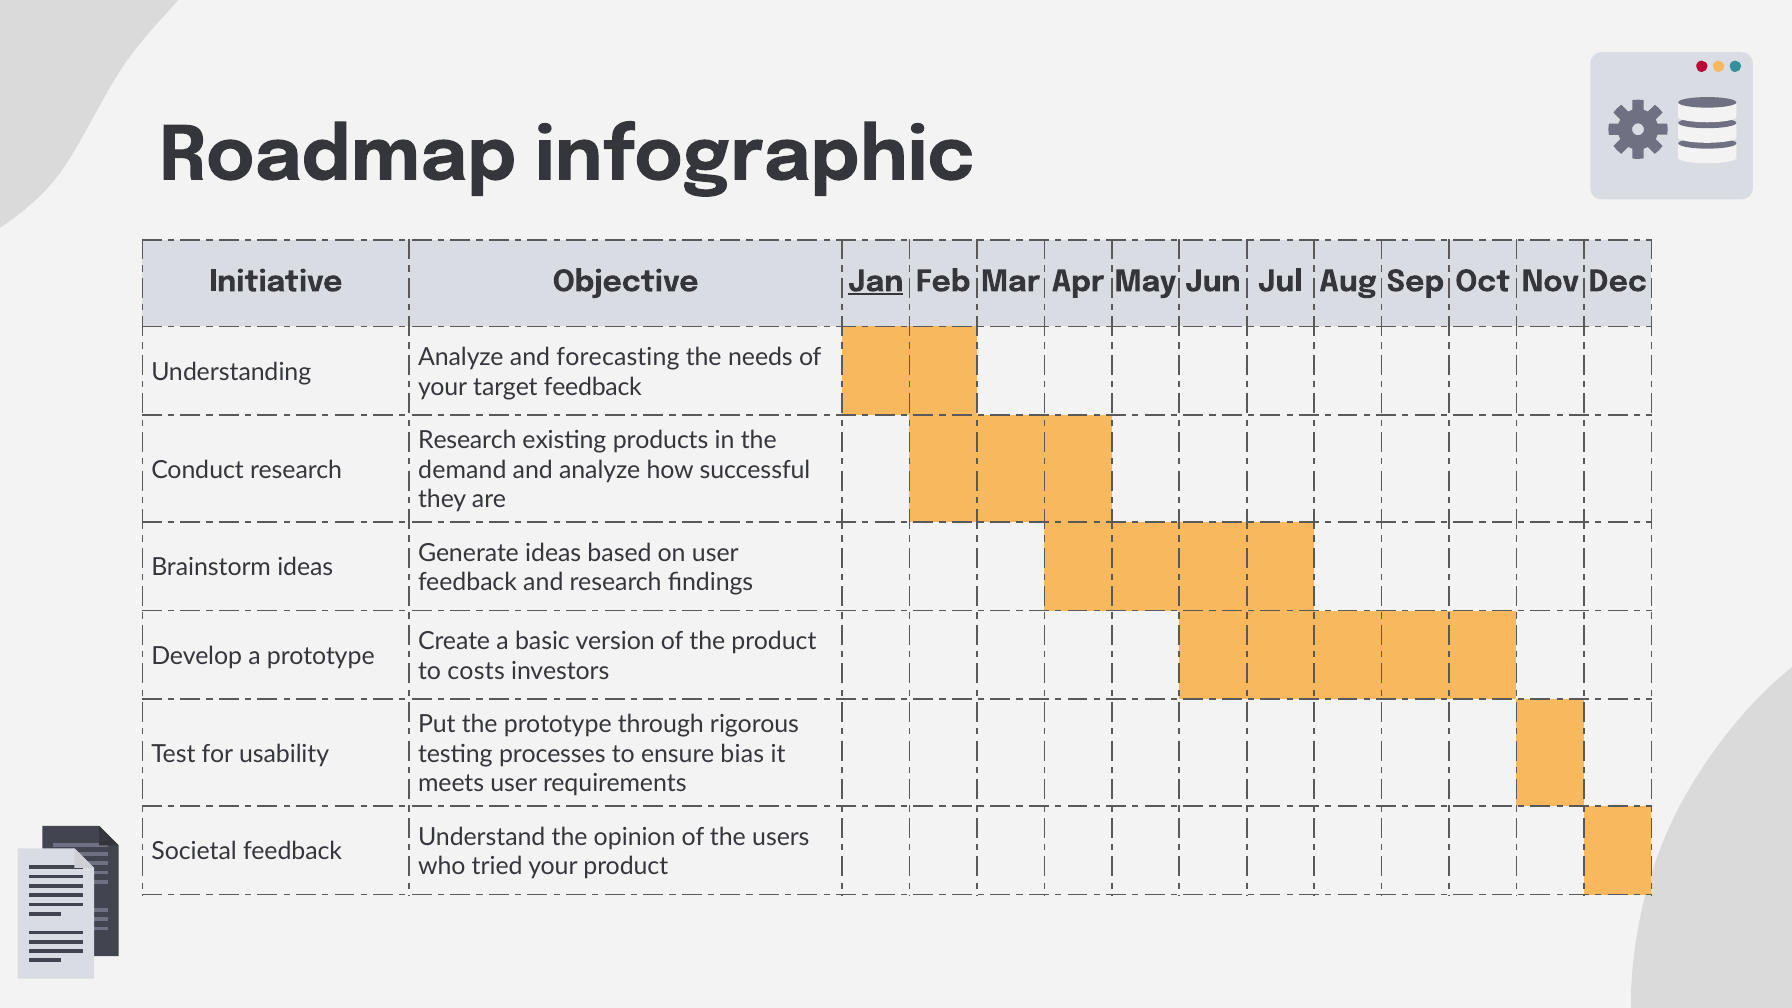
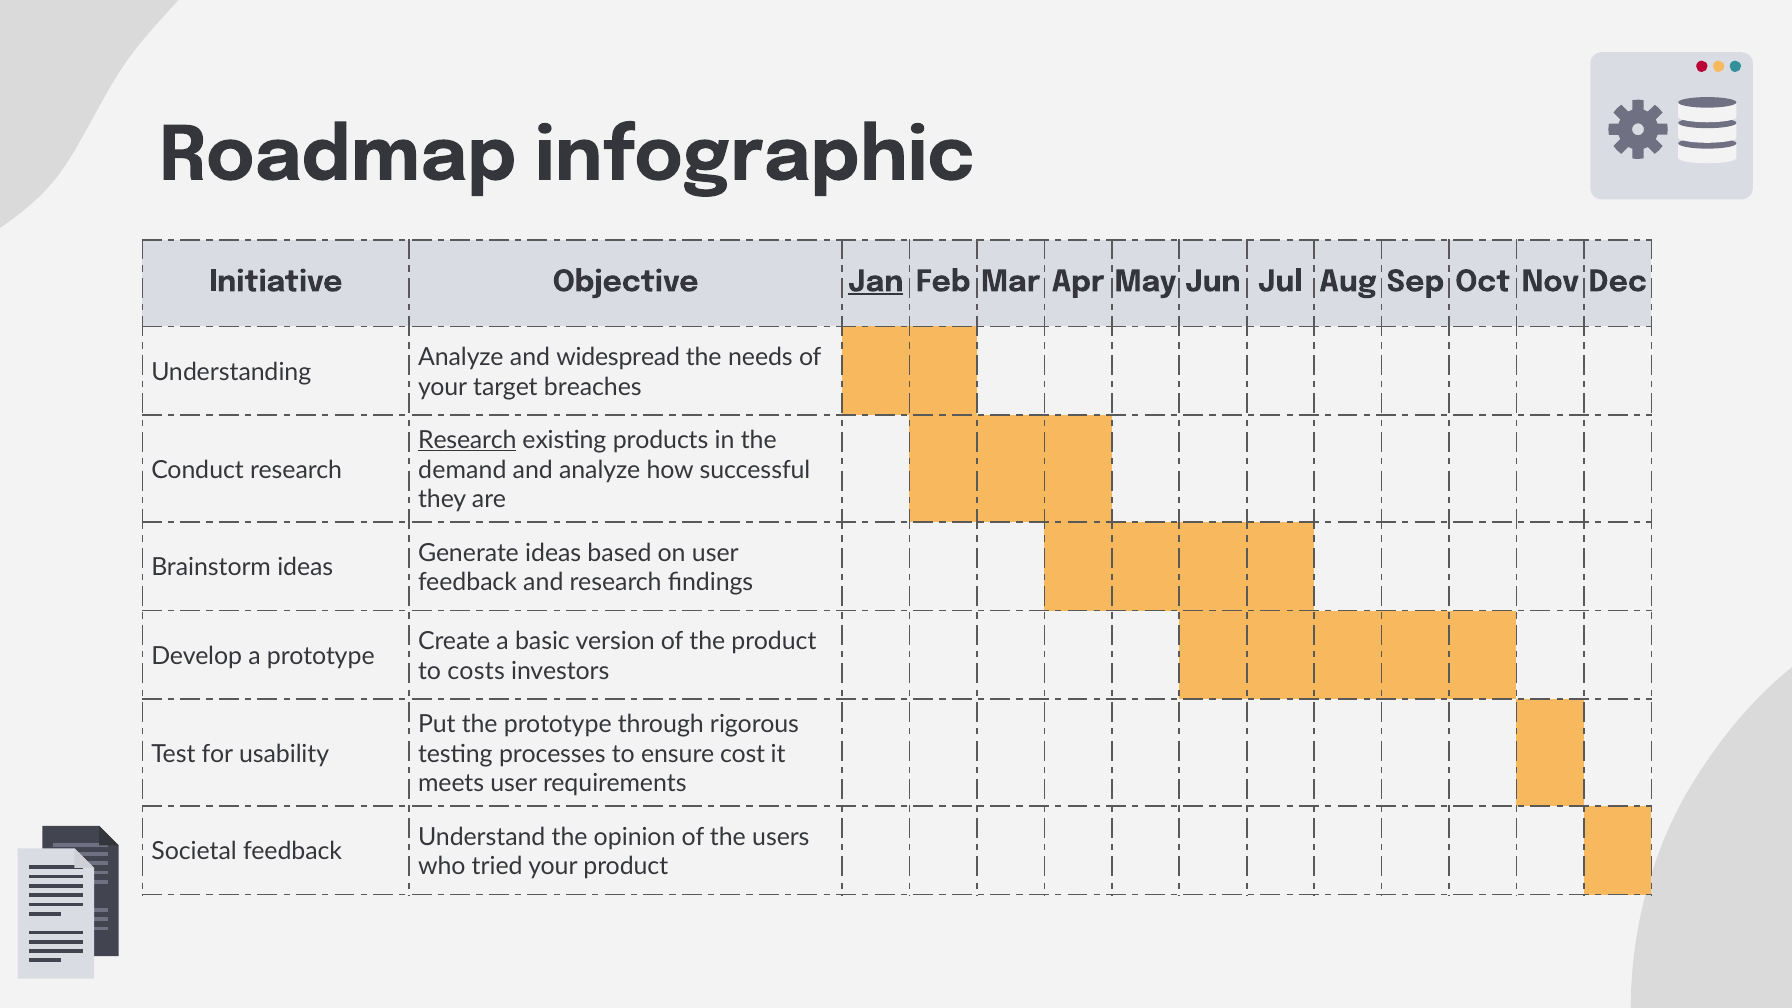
forecasting: forecasting -> widespread
target feedback: feedback -> breaches
Research at (467, 440) underline: none -> present
bias: bias -> cost
